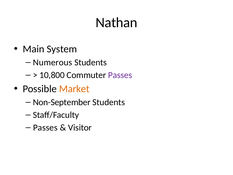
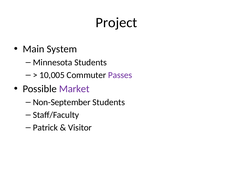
Nathan: Nathan -> Project
Numerous: Numerous -> Minnesota
10,800: 10,800 -> 10,005
Market colour: orange -> purple
Passes at (45, 127): Passes -> Patrick
